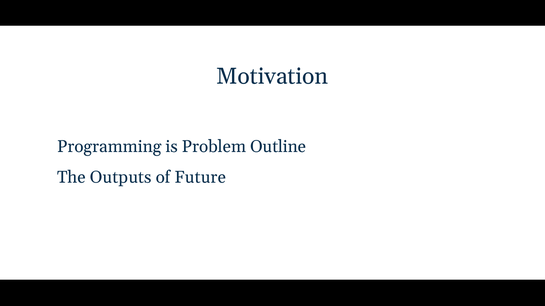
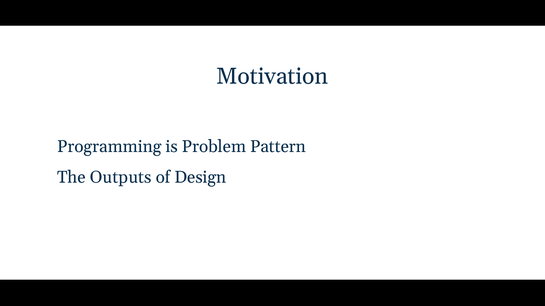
Outline: Outline -> Pattern
Future: Future -> Design
